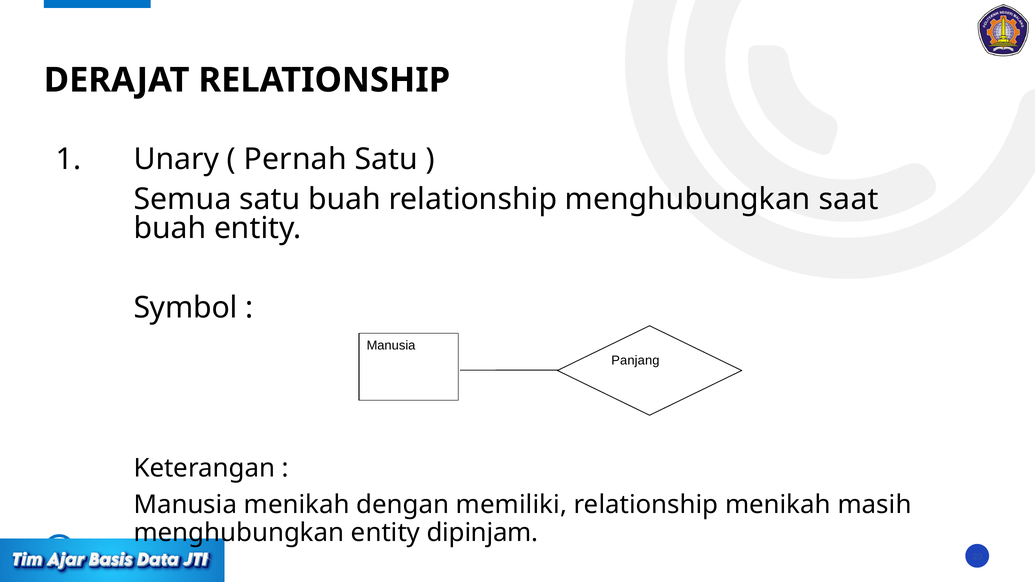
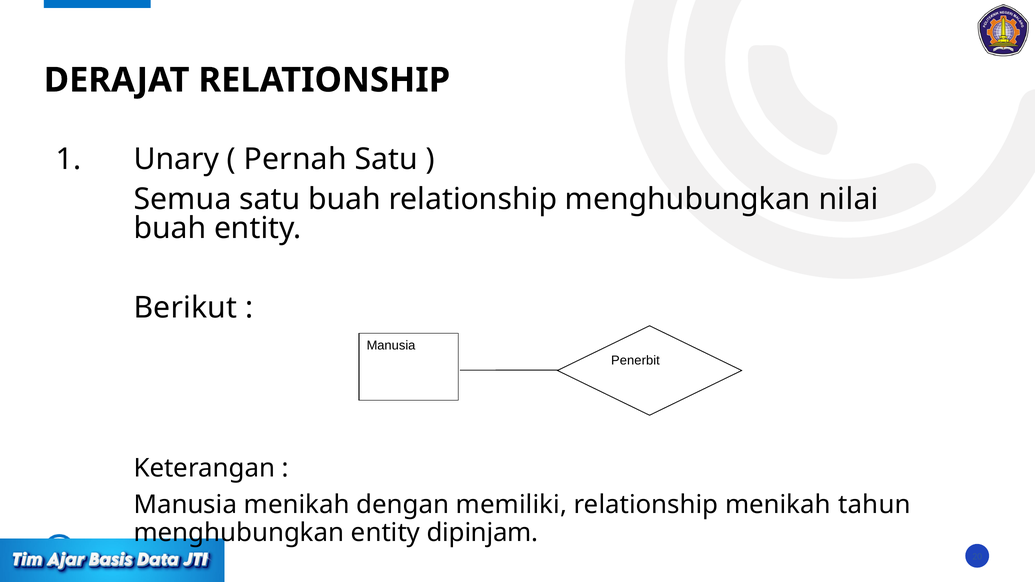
saat: saat -> nilai
Symbol: Symbol -> Berikut
Panjang: Panjang -> Penerbit
masih: masih -> tahun
